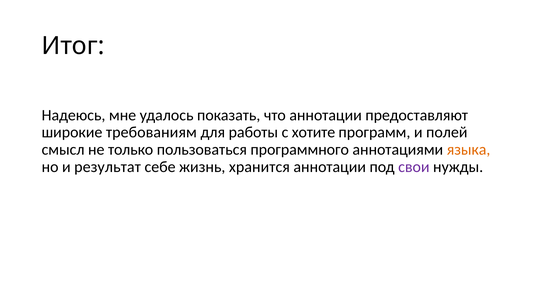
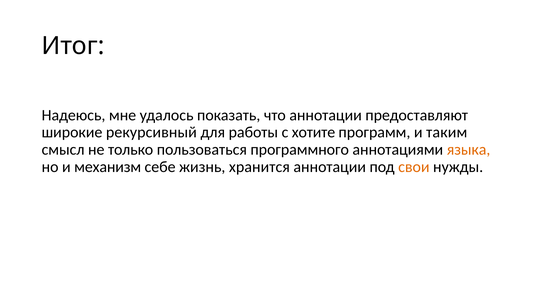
требованиям: требованиям -> рекурсивный
полей: полей -> таким
результат: результат -> механизм
свои colour: purple -> orange
